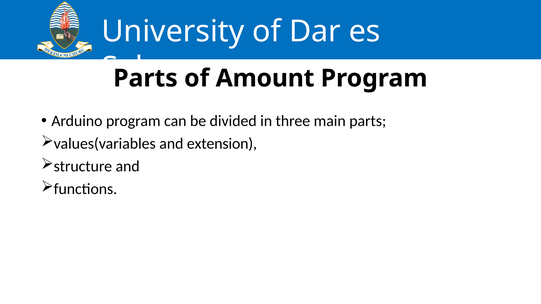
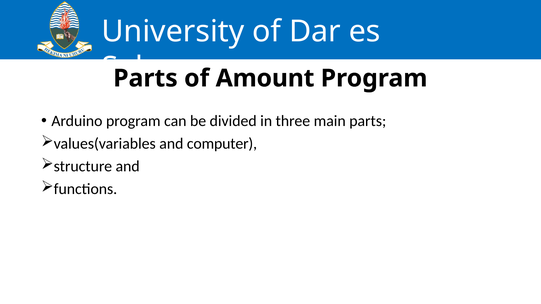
extension: extension -> computer
